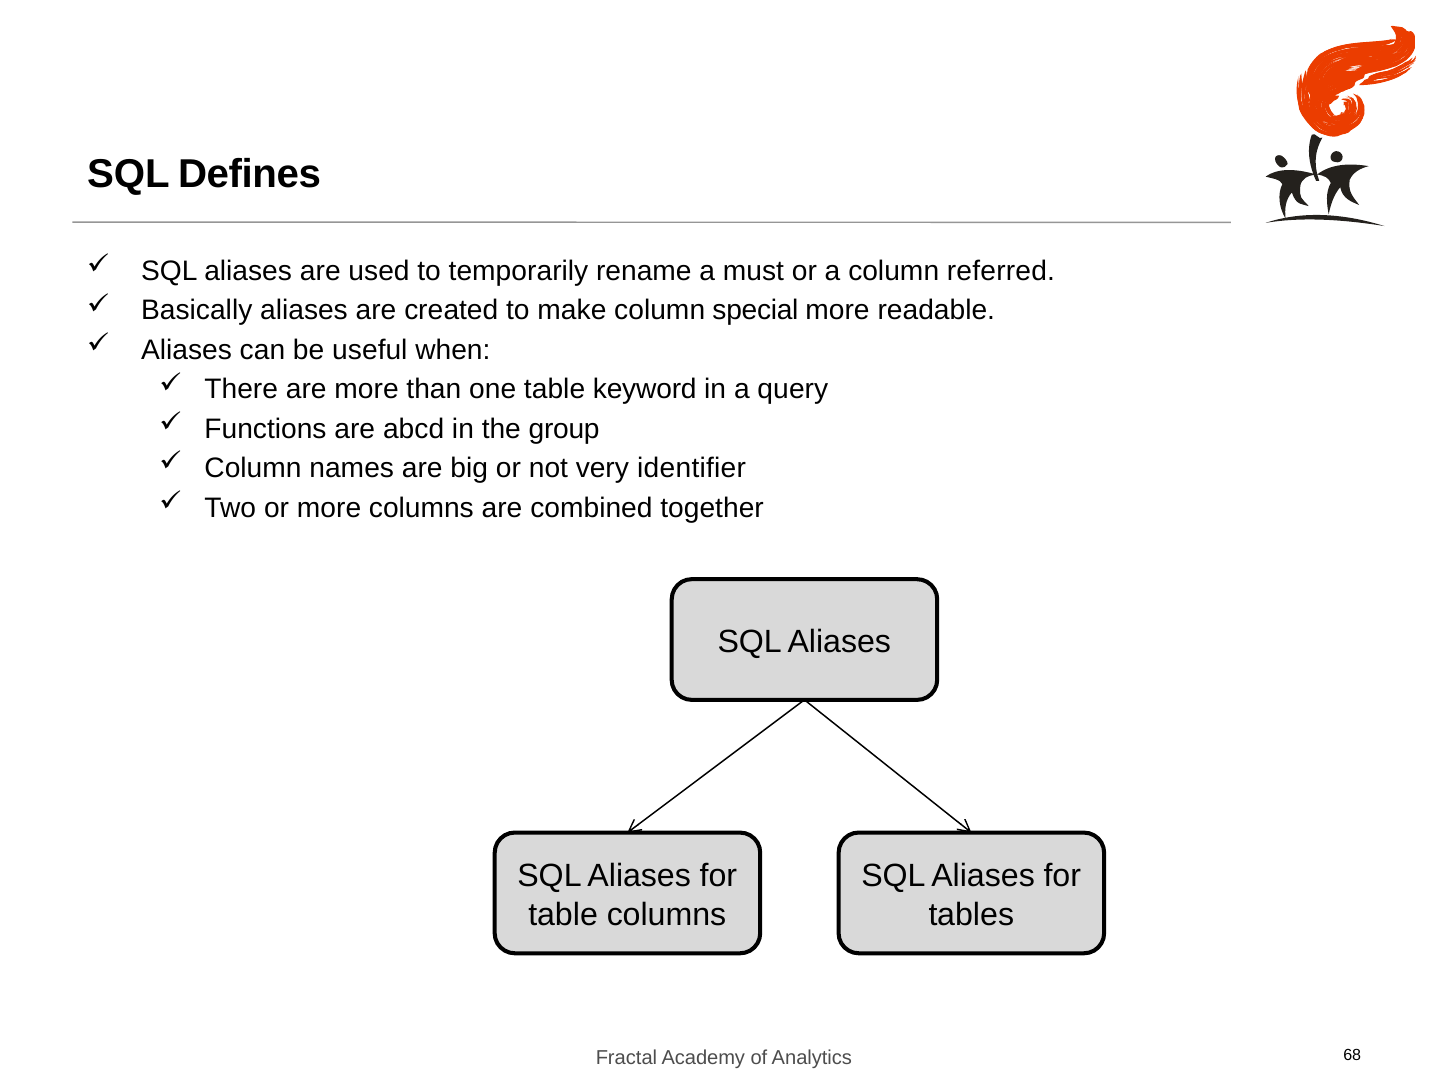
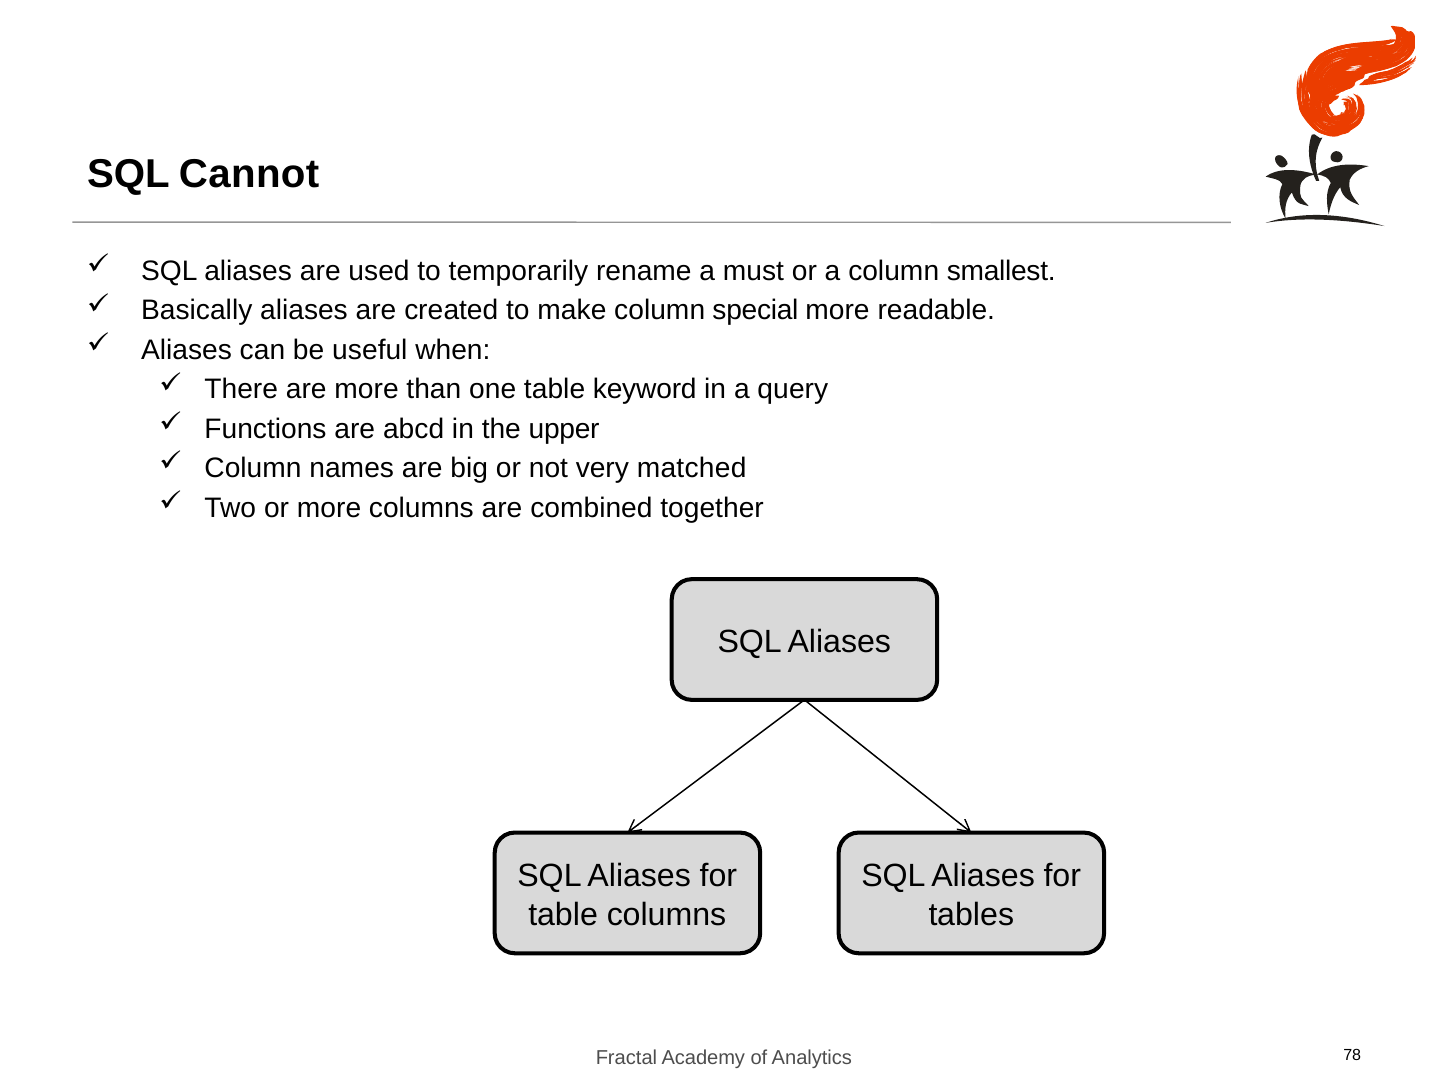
Defines: Defines -> Cannot
referred: referred -> smallest
group: group -> upper
identifier: identifier -> matched
68: 68 -> 78
